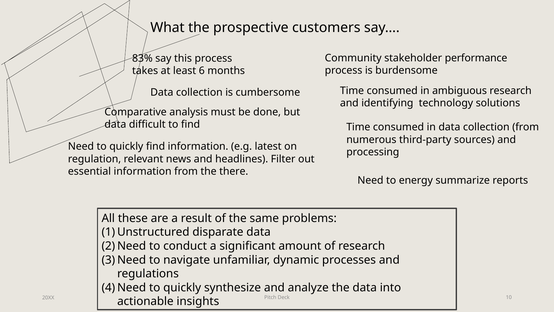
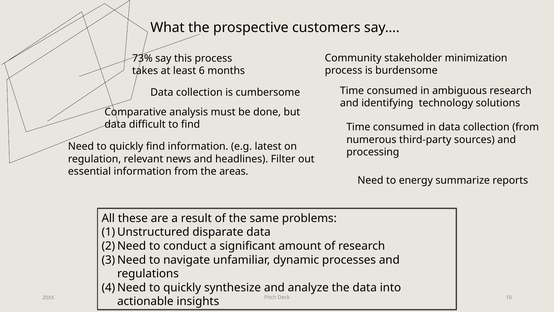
performance: performance -> minimization
83%: 83% -> 73%
there: there -> areas
